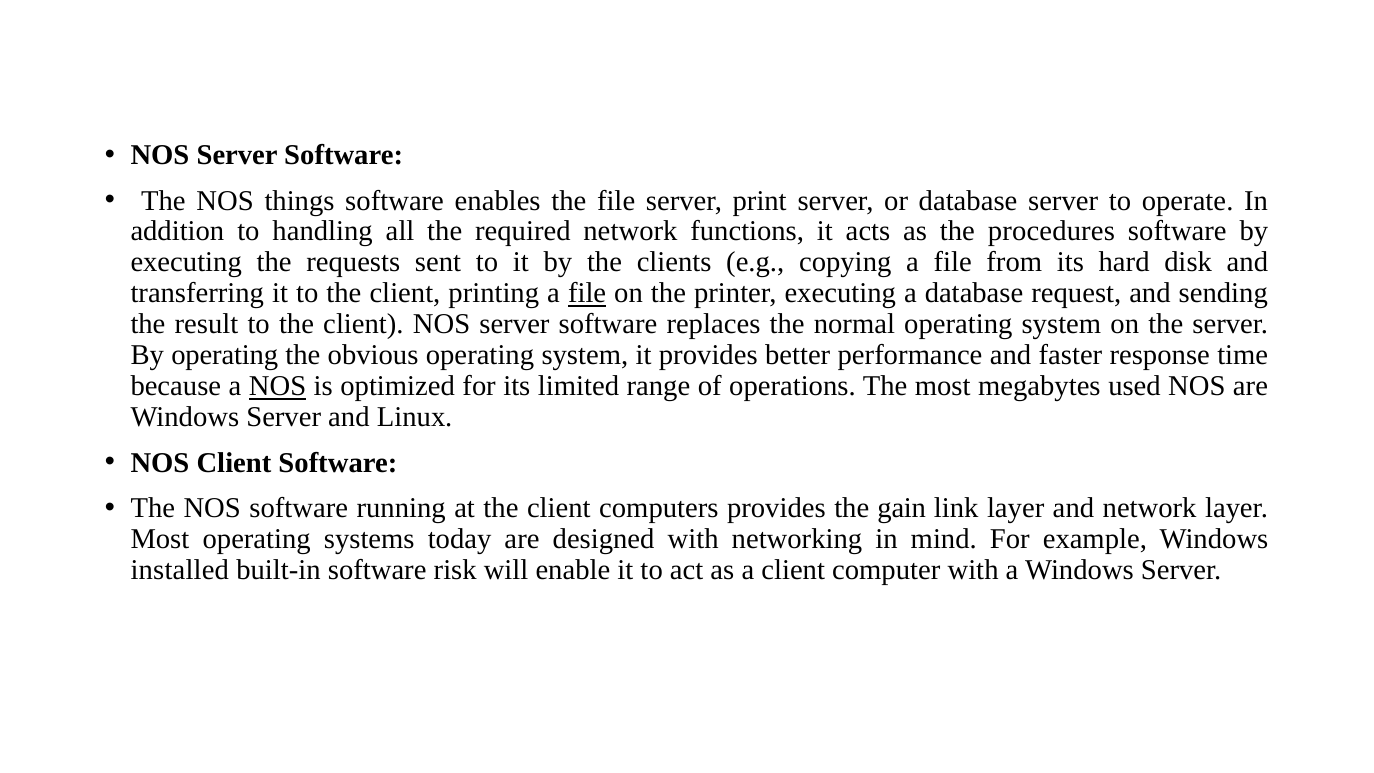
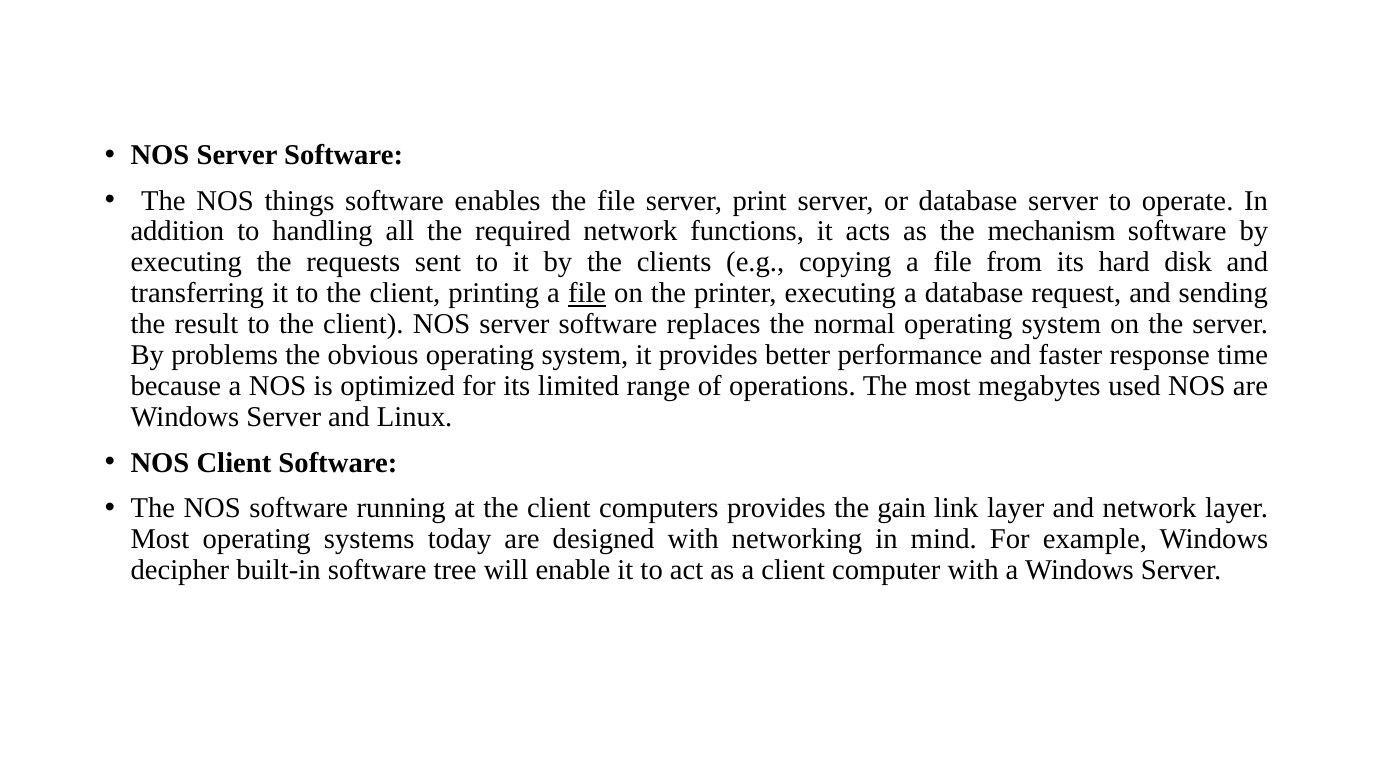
procedures: procedures -> mechanism
By operating: operating -> problems
NOS at (278, 386) underline: present -> none
installed: installed -> decipher
risk: risk -> tree
